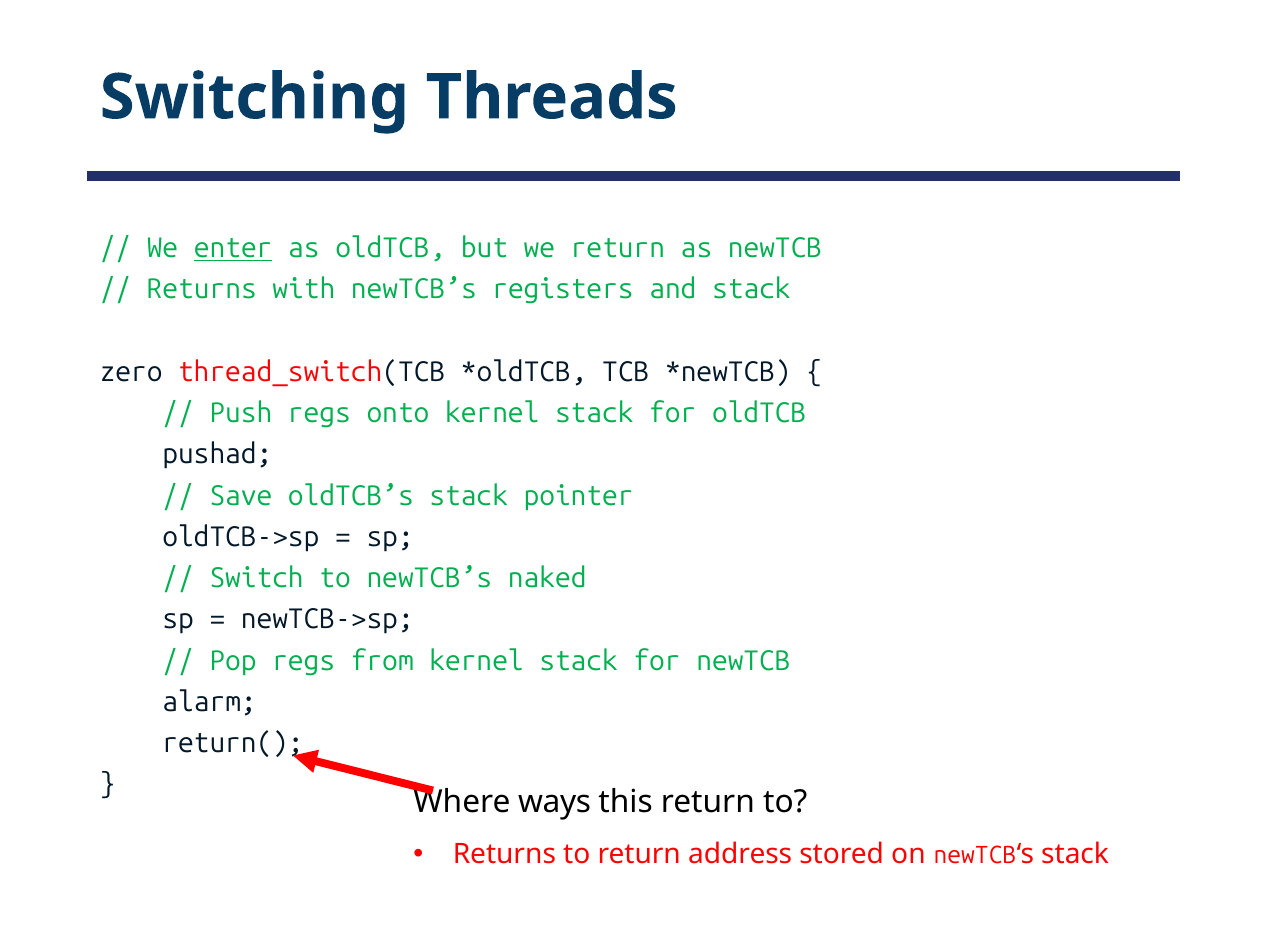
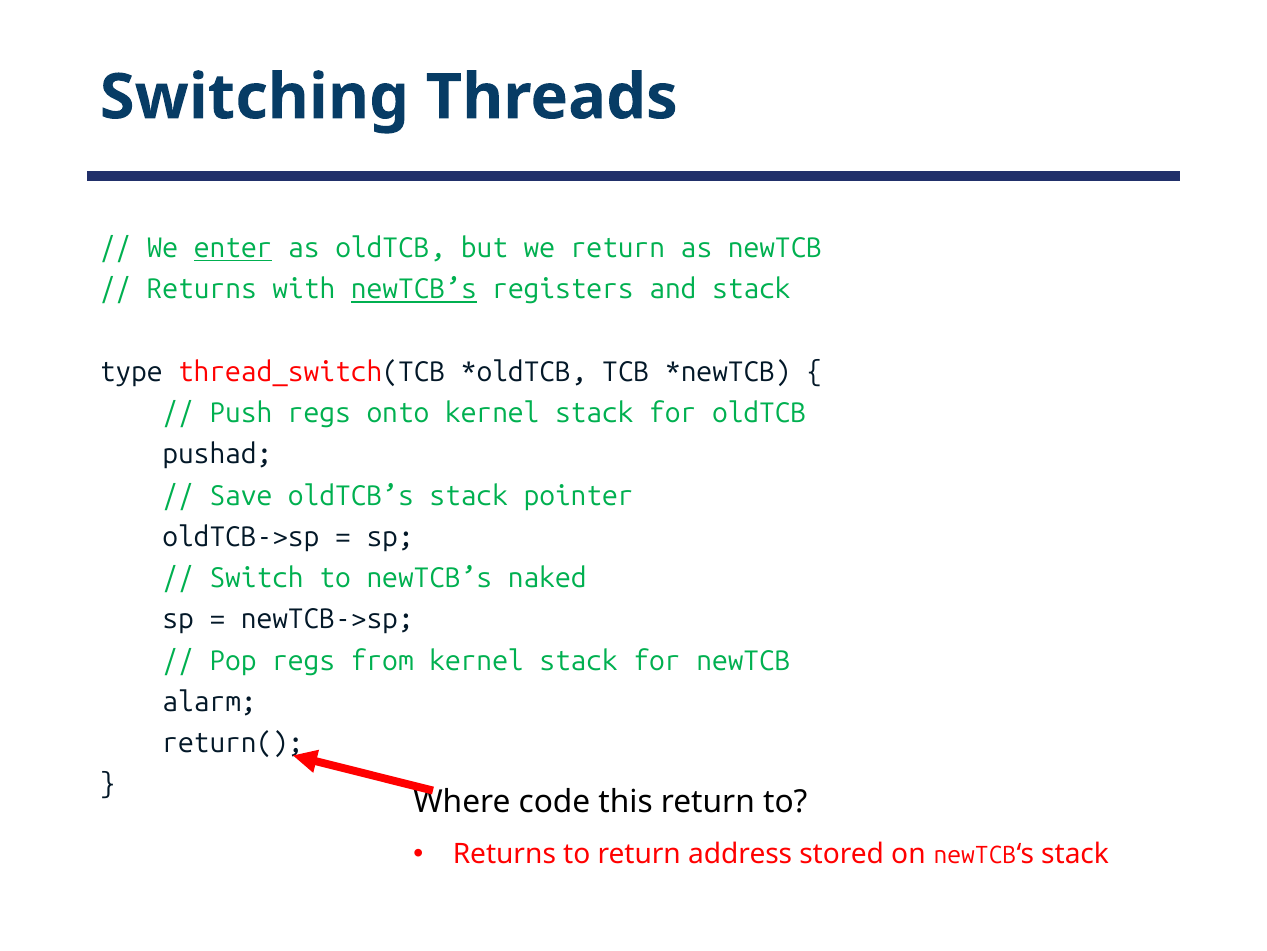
newTCB’s at (414, 289) underline: none -> present
zero: zero -> type
ways: ways -> code
